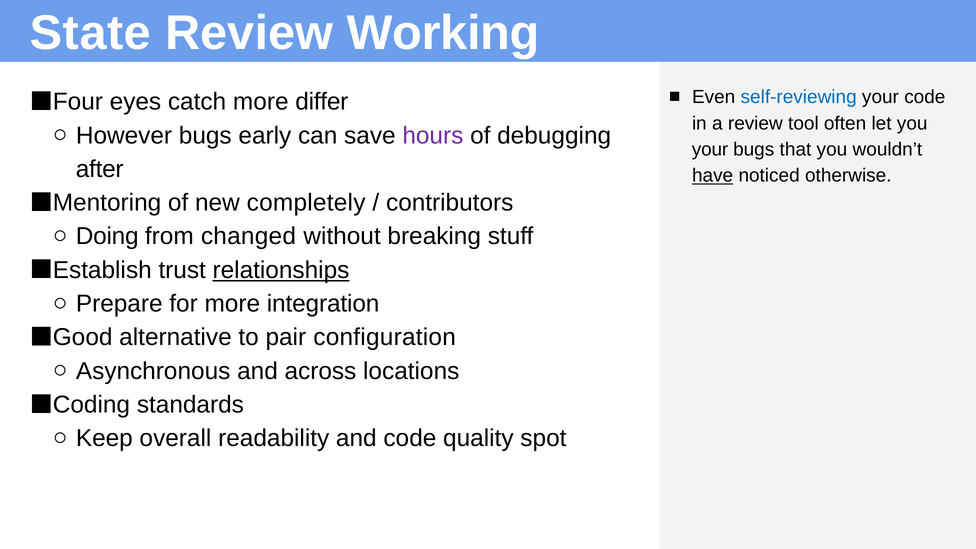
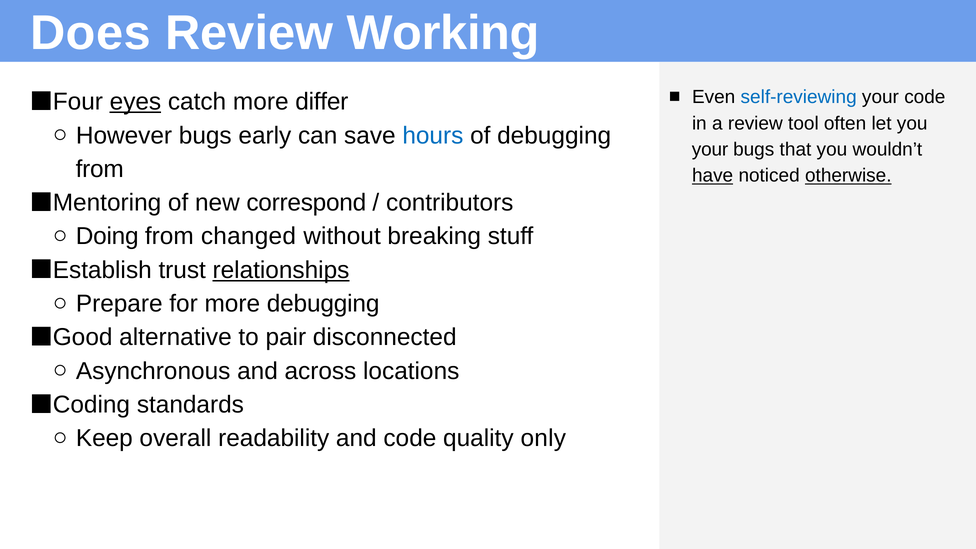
State: State -> Does
eyes underline: none -> present
hours colour: purple -> blue
after at (100, 169): after -> from
otherwise underline: none -> present
completely: completely -> correspond
more integration: integration -> debugging
configuration: configuration -> disconnected
spot: spot -> only
